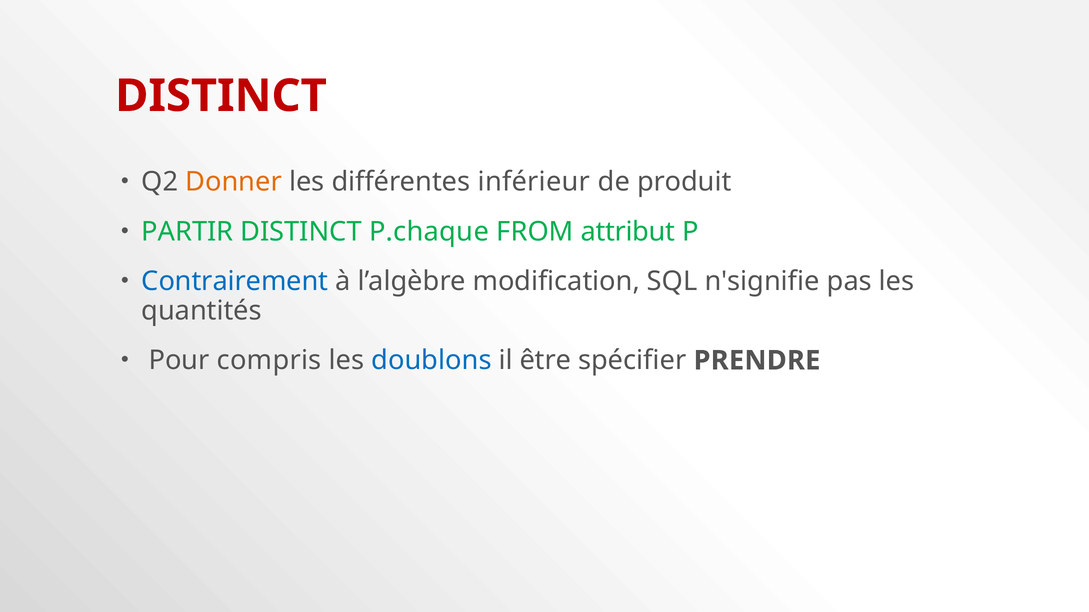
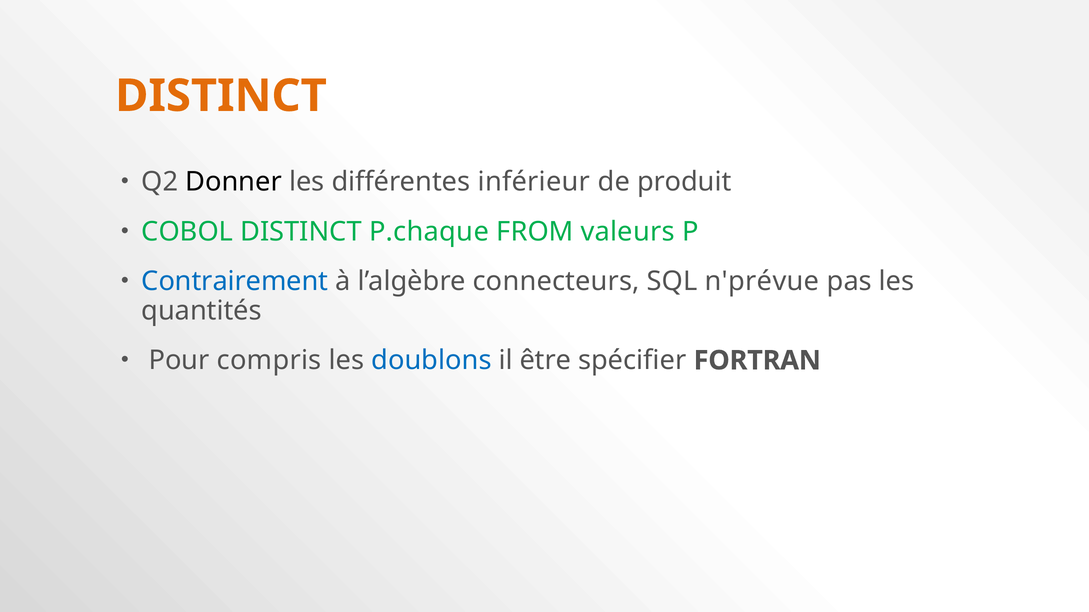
DISTINCT at (221, 96) colour: red -> orange
Donner colour: orange -> black
PARTIR: PARTIR -> COBOL
attribut: attribut -> valeurs
modification: modification -> connecteurs
n'signifie: n'signifie -> n'prévue
PRENDRE: PRENDRE -> FORTRAN
